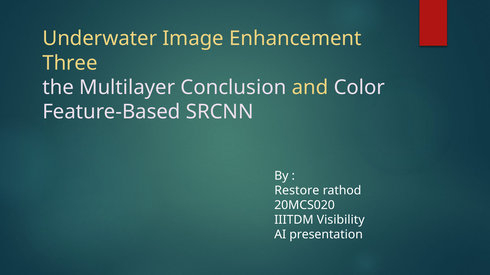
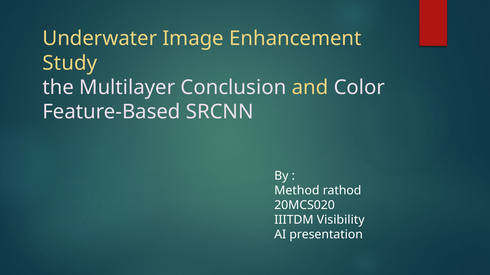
Three: Three -> Study
Restore: Restore -> Method
